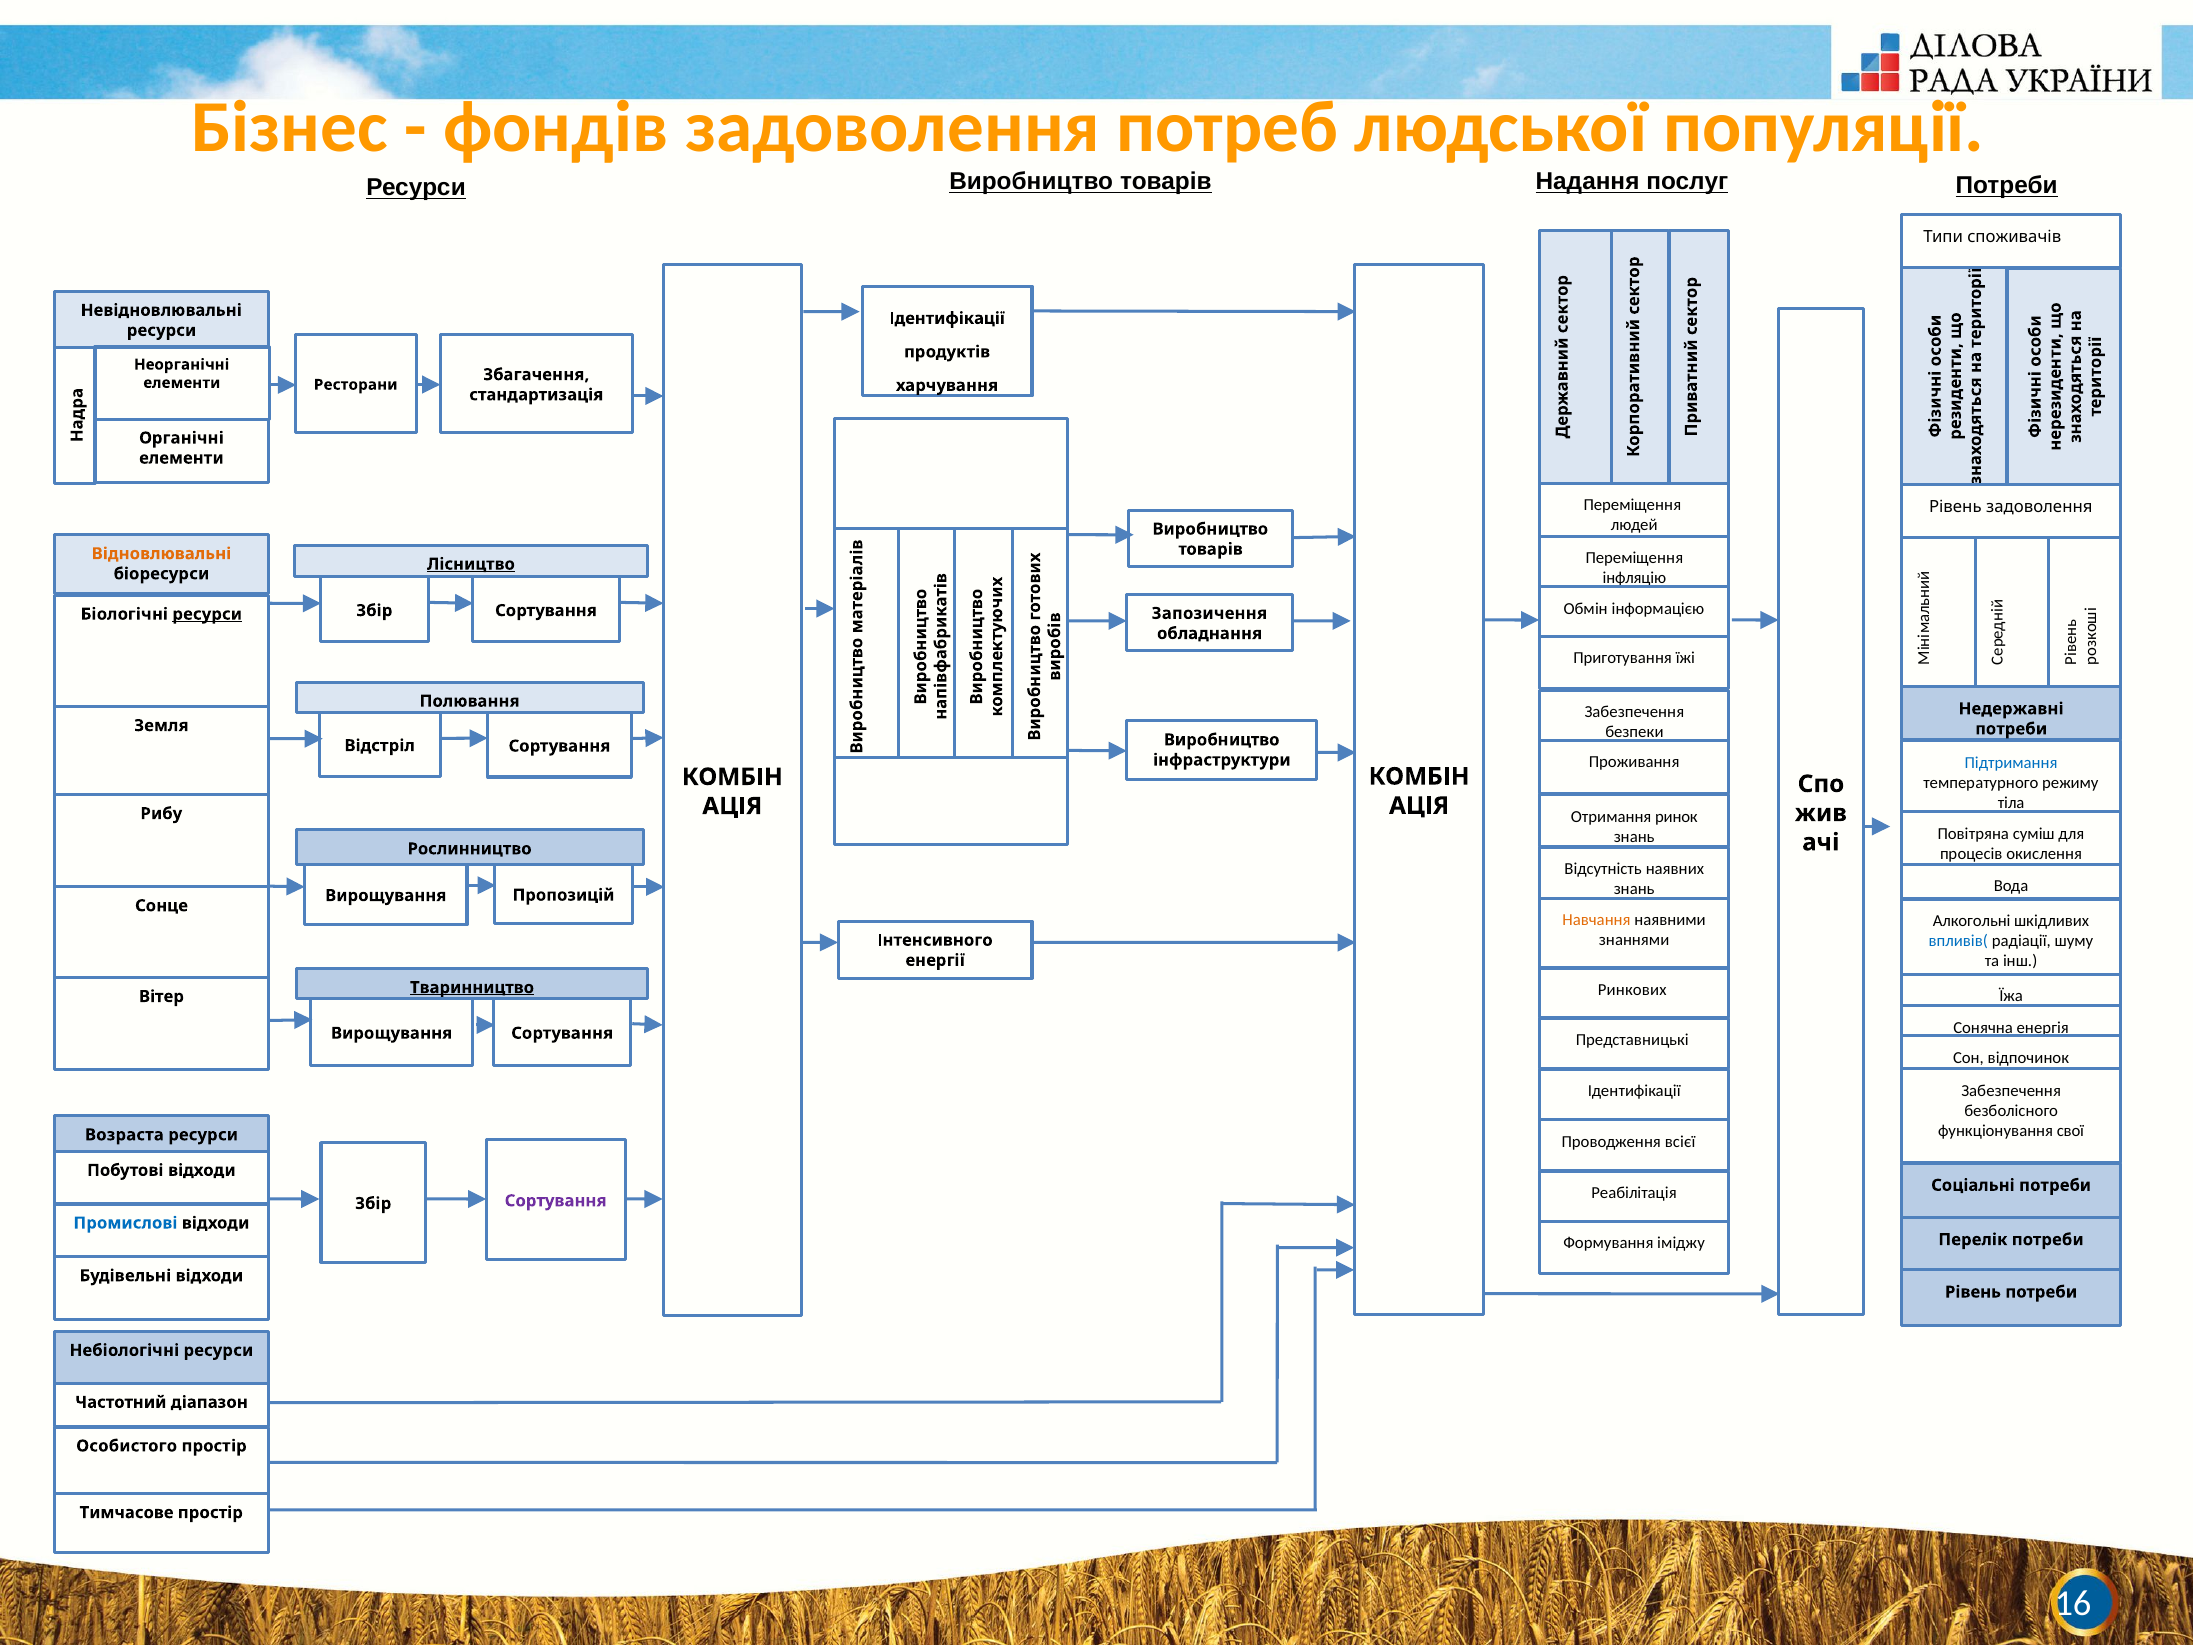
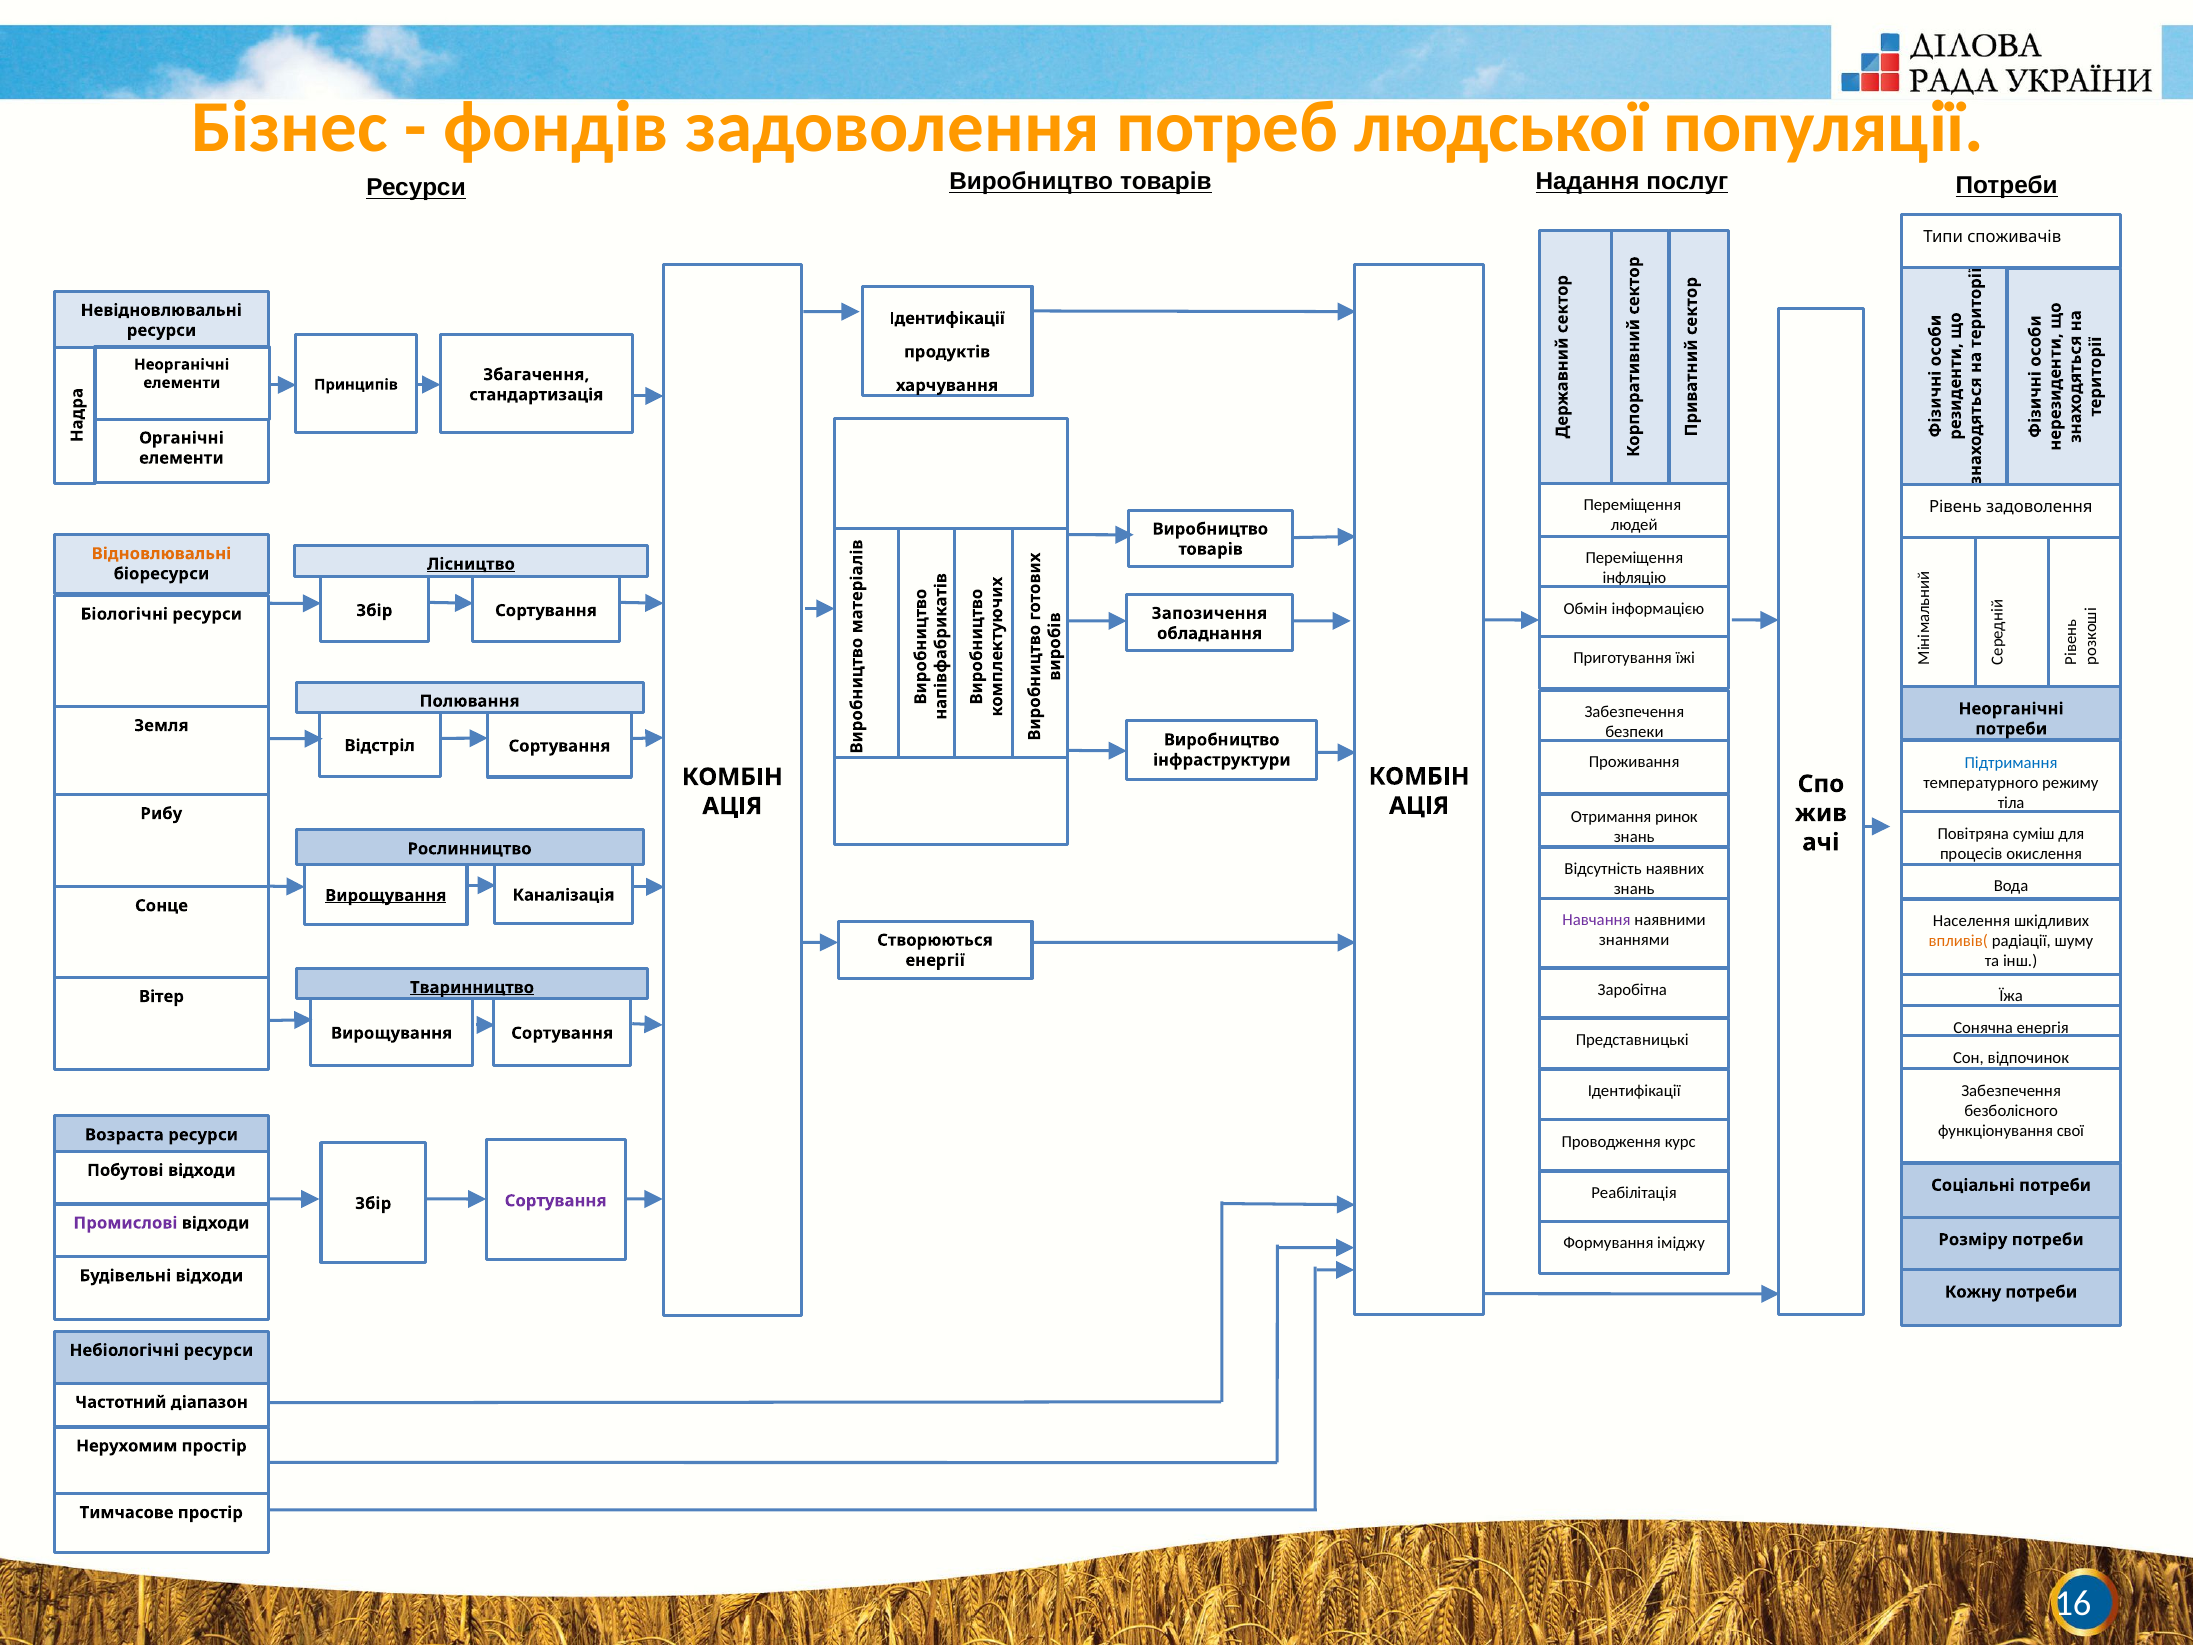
Ресторани: Ресторани -> Принципів
ресурси at (207, 614) underline: present -> none
Недержавні at (2011, 709): Недержавні -> Неорганічні
Пропозицій: Пропозицій -> Каналізація
Вирощування at (386, 895) underline: none -> present
Навчання colour: orange -> purple
Алкогольні: Алкогольні -> Населення
впливів( colour: blue -> orange
Інтенсивного: Інтенсивного -> Створюються
Ринкових: Ринкових -> Заробітна
всієї: всієї -> курс
Промислові colour: blue -> purple
Перелік: Перелік -> Розміру
Рівень at (1973, 1292): Рівень -> Кожну
Особистого: Особистого -> Нерухомим
